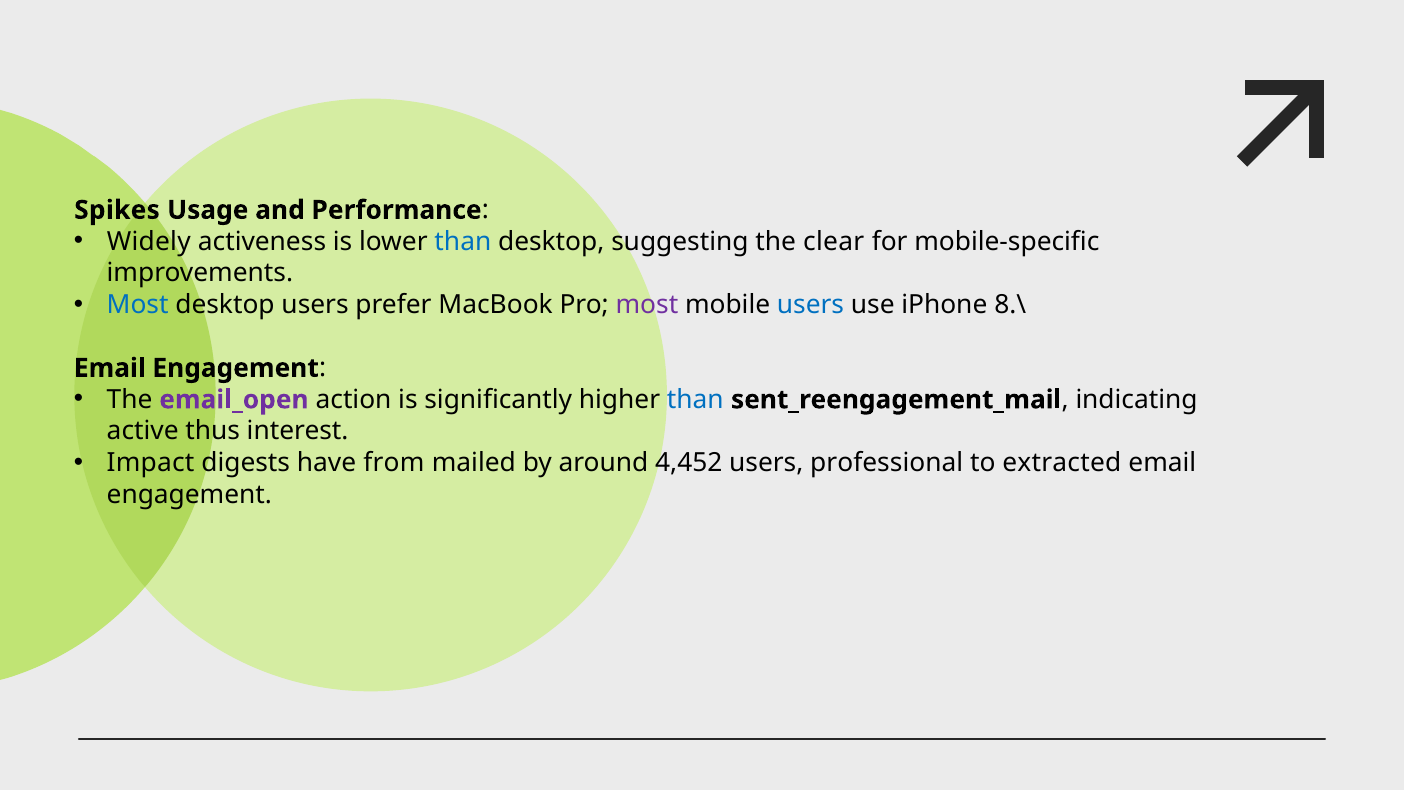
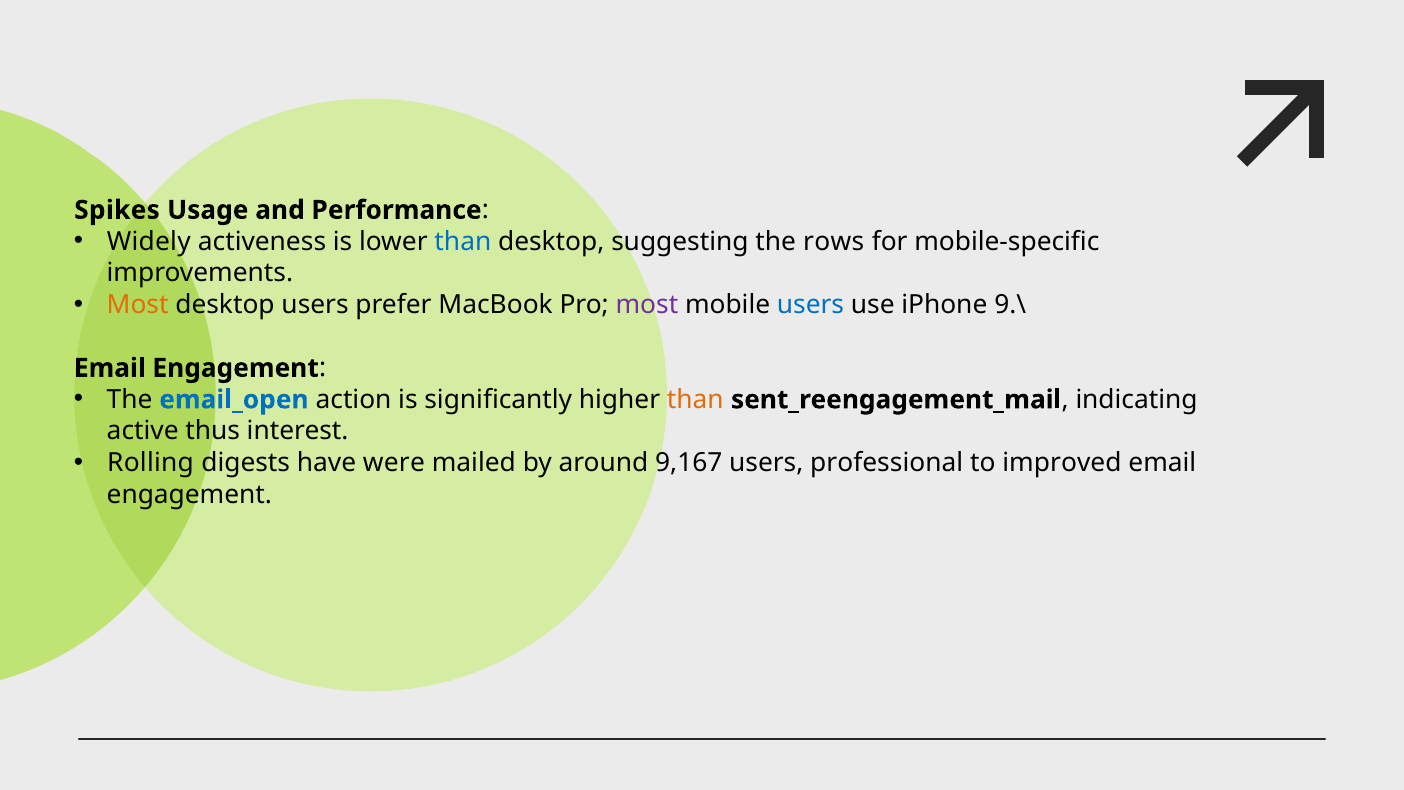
clear: clear -> rows
Most at (138, 305) colour: blue -> orange
8.\: 8.\ -> 9.\
email_open colour: purple -> blue
than at (695, 400) colour: blue -> orange
Impact: Impact -> Rolling
from: from -> were
4,452: 4,452 -> 9,167
extracted: extracted -> improved
